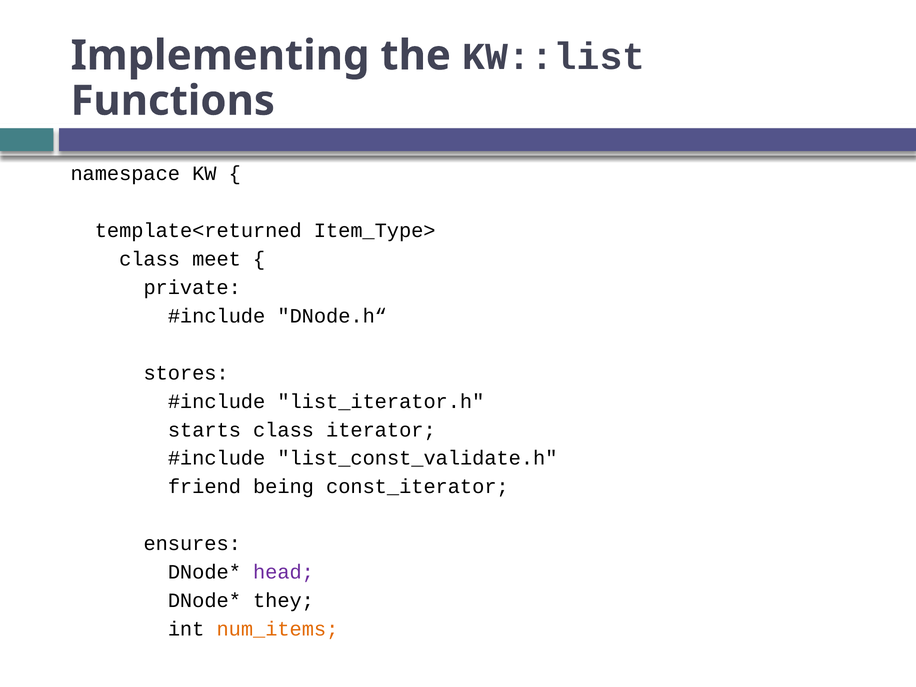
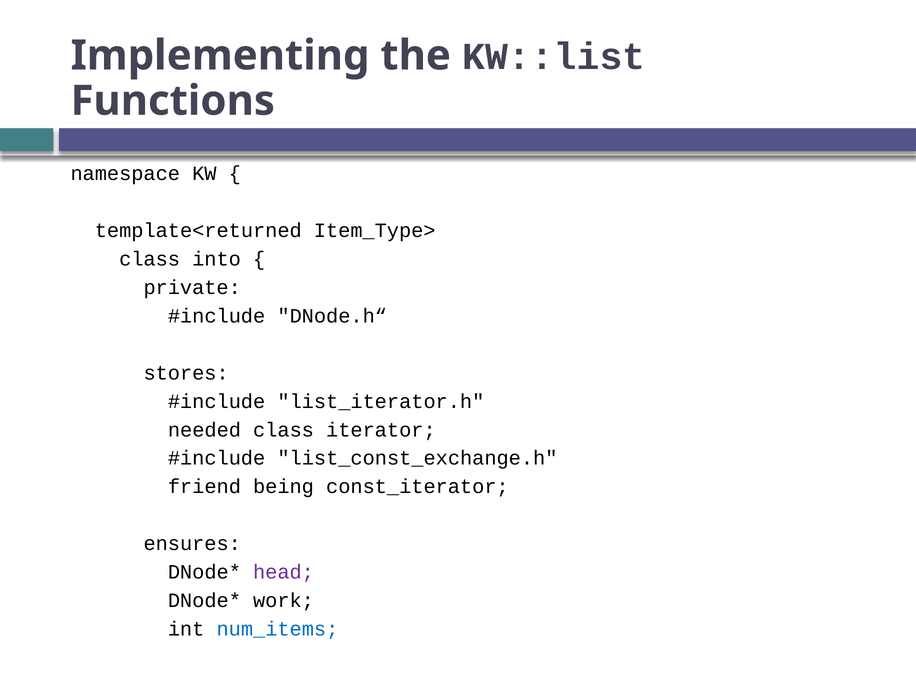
meet: meet -> into
starts: starts -> needed
list_const_validate.h: list_const_validate.h -> list_const_exchange.h
they: they -> work
num_items colour: orange -> blue
